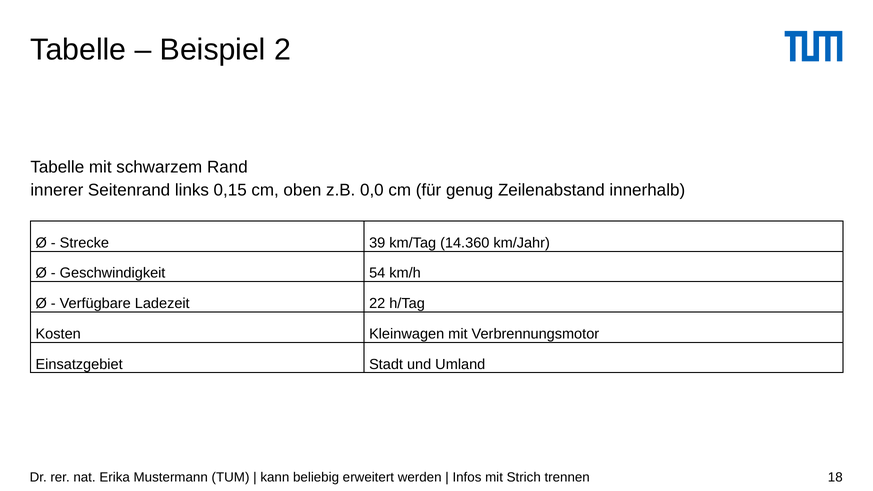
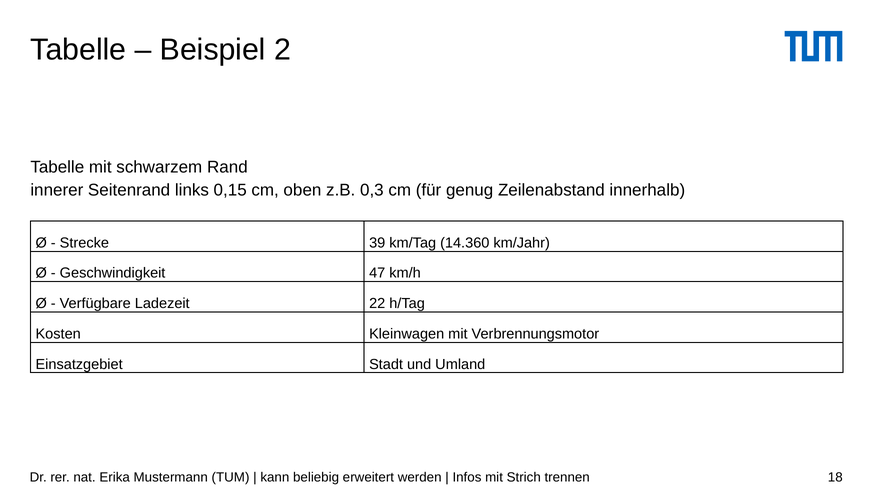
0,0: 0,0 -> 0,3
54: 54 -> 47
